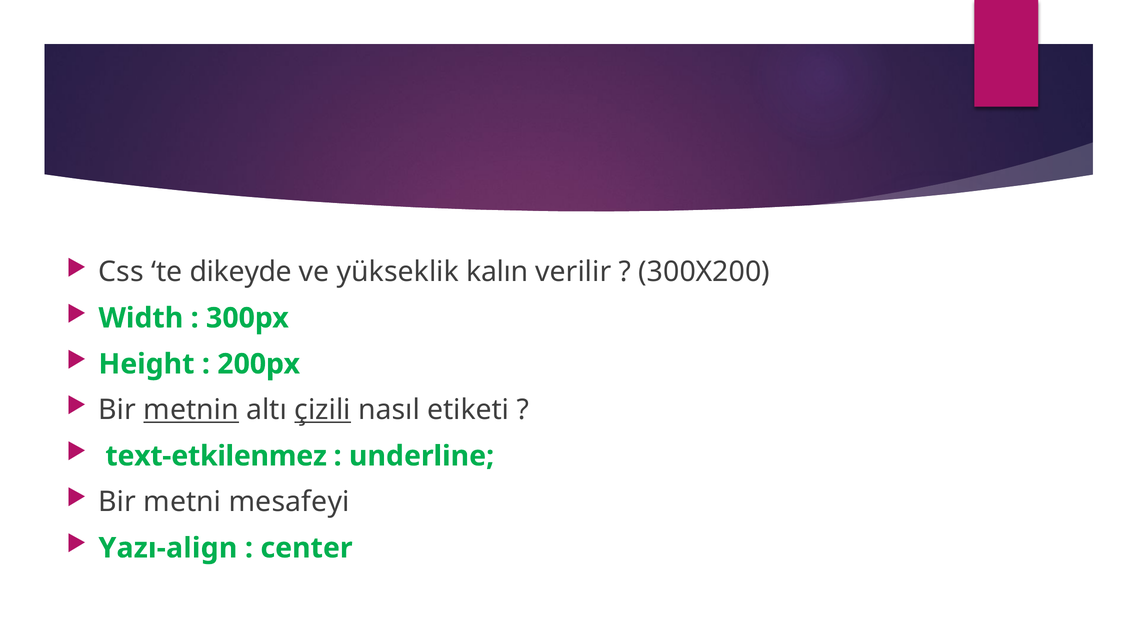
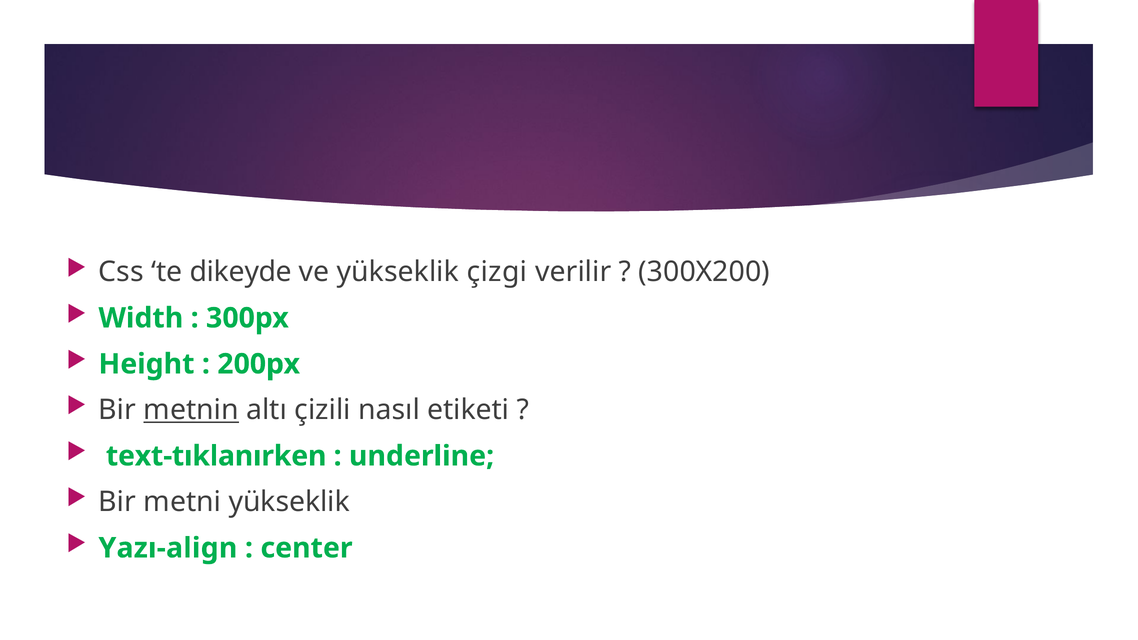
kalın: kalın -> çizgi
çizili underline: present -> none
text-etkilenmez: text-etkilenmez -> text-tıklanırken
metni mesafeyi: mesafeyi -> yükseklik
